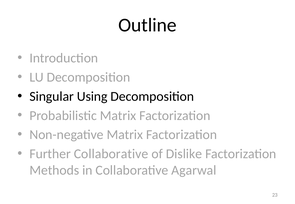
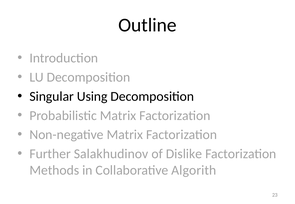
Further Collaborative: Collaborative -> Salakhudinov
Agarwal: Agarwal -> Algorith
